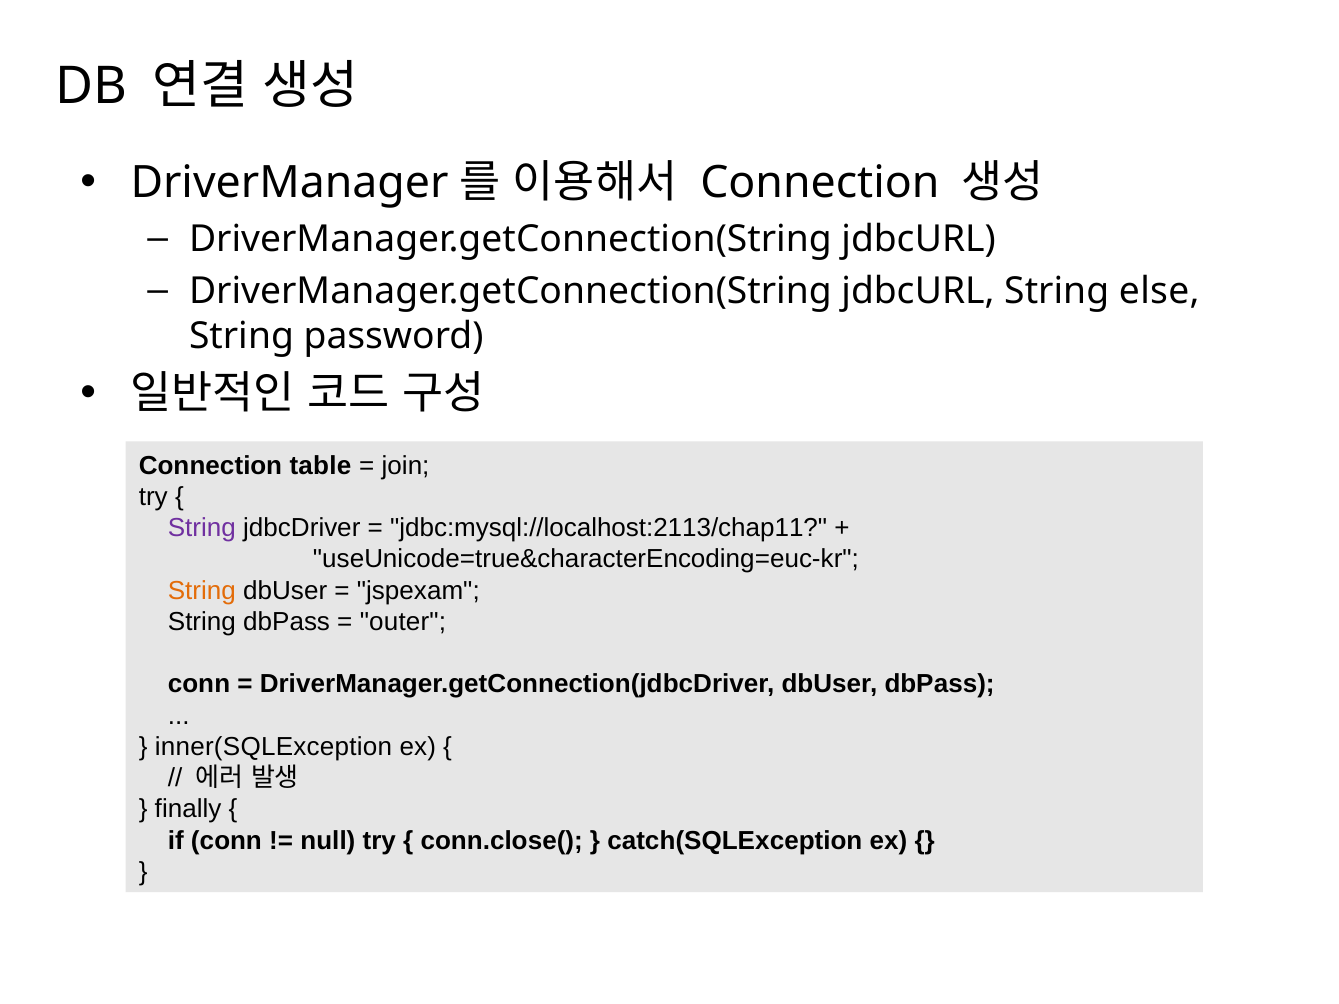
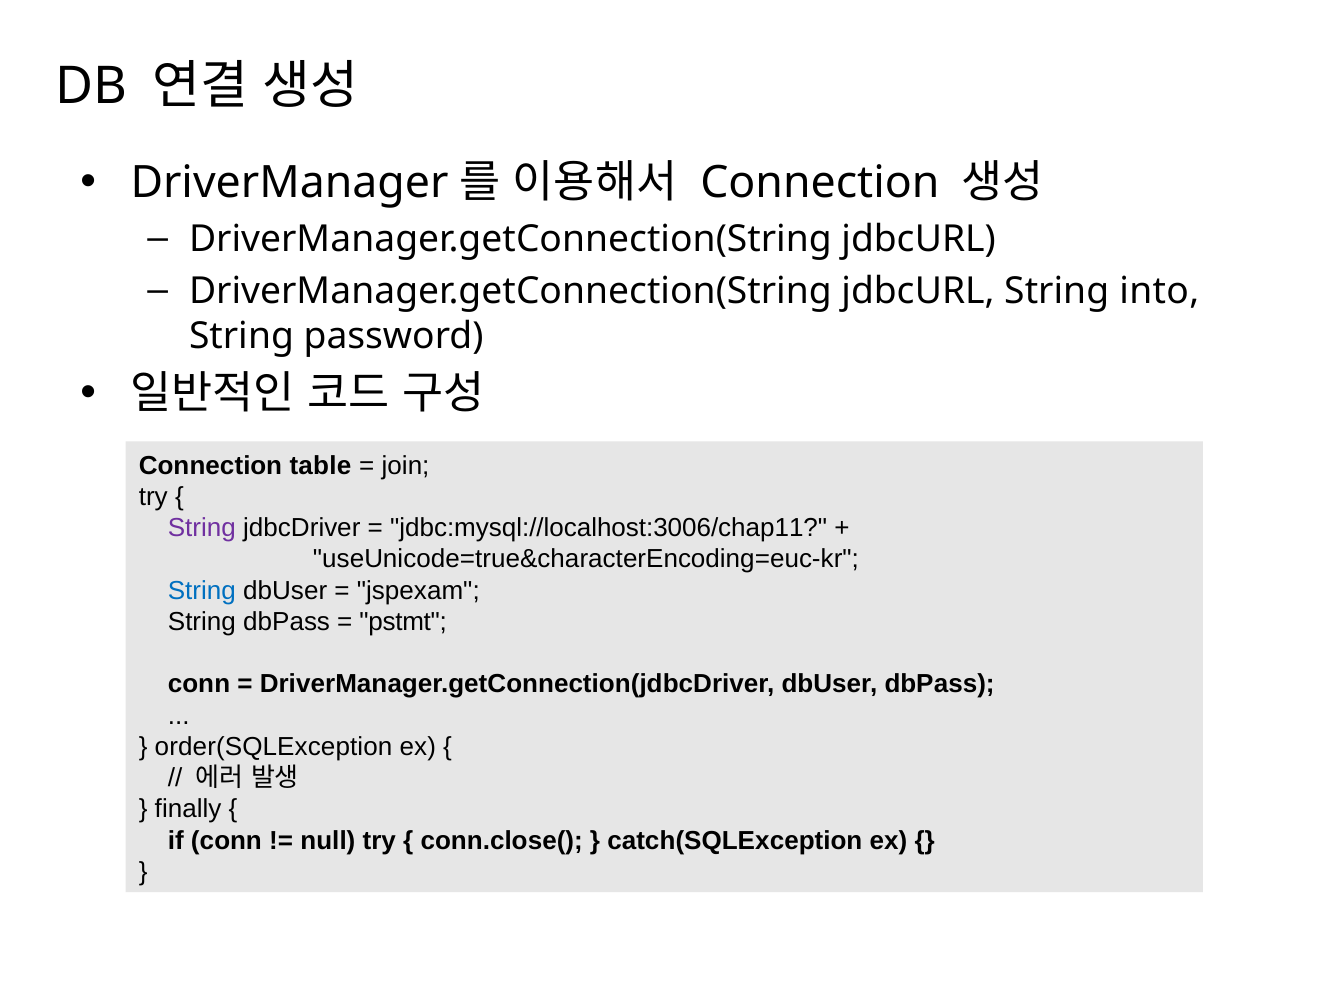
else: else -> into
jdbc:mysql://localhost:2113/chap11: jdbc:mysql://localhost:2113/chap11 -> jdbc:mysql://localhost:3006/chap11
String at (202, 591) colour: orange -> blue
outer: outer -> pstmt
inner(SQLException: inner(SQLException -> order(SQLException
